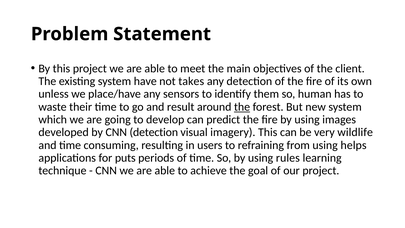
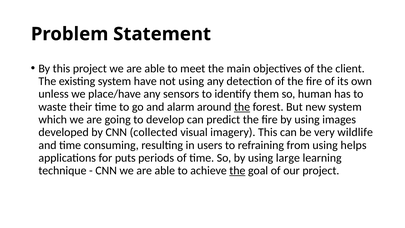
not takes: takes -> using
result: result -> alarm
CNN detection: detection -> collected
rules: rules -> large
the at (237, 171) underline: none -> present
